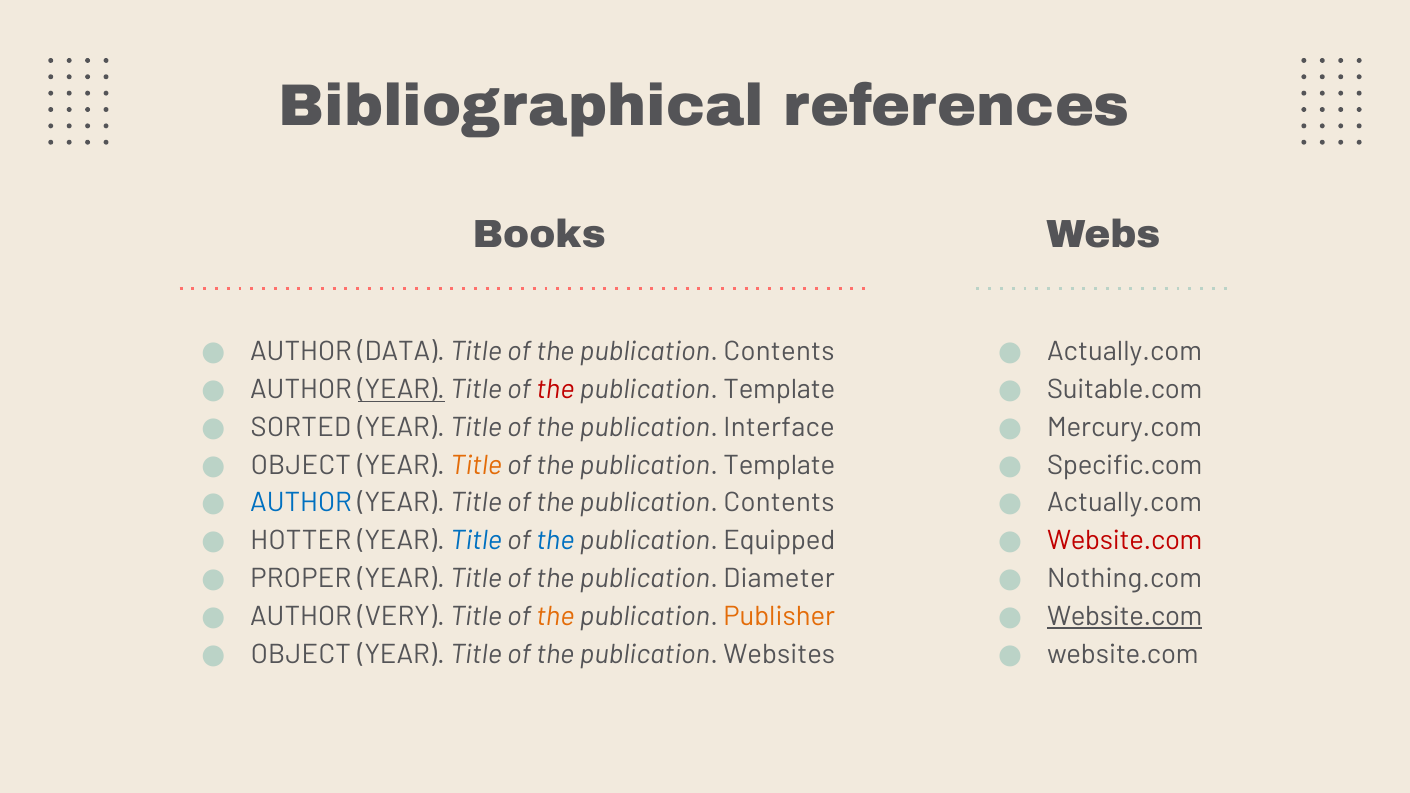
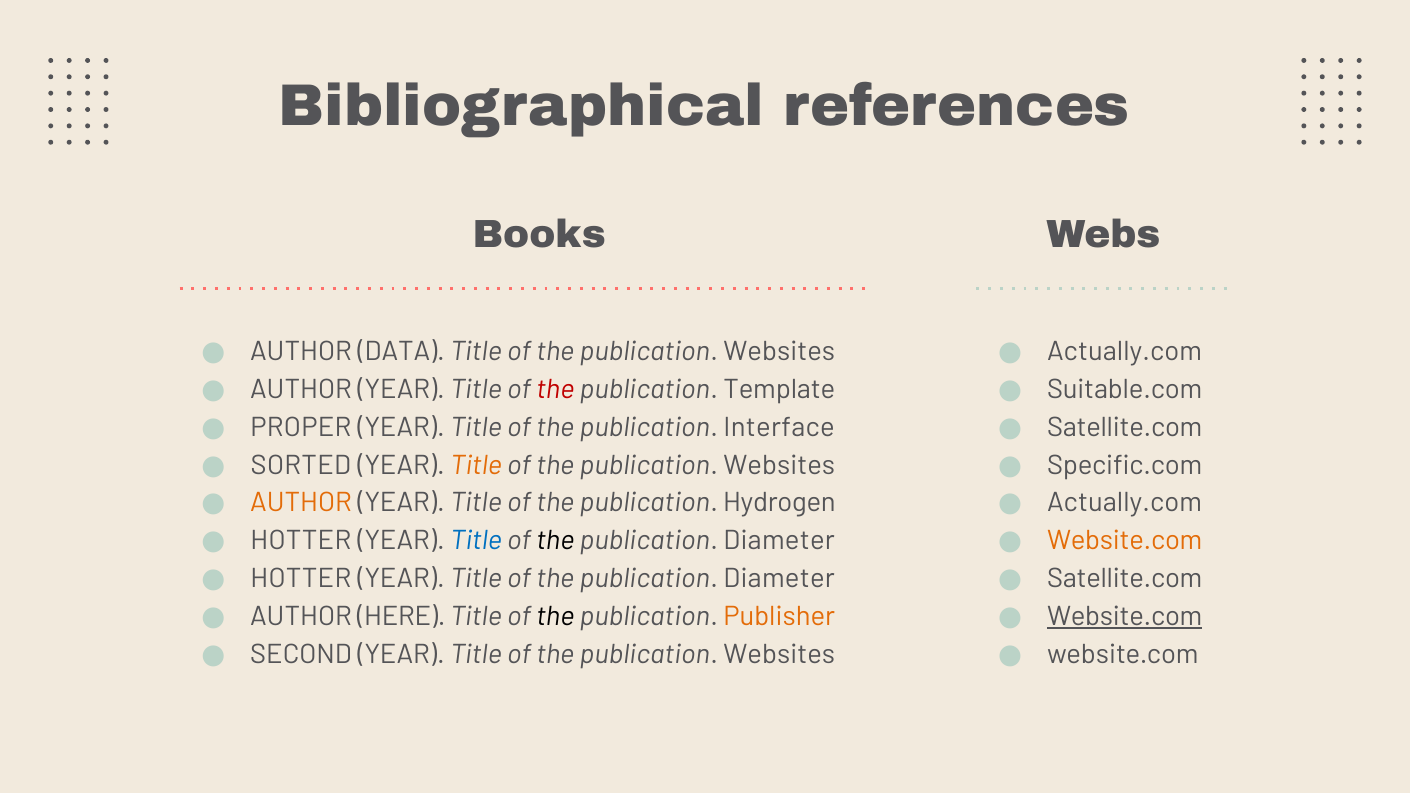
Contents at (779, 352): Contents -> Websites
YEAR at (401, 390) underline: present -> none
SORTED: SORTED -> PROPER
Mercury.com at (1125, 427): Mercury.com -> Satellite.com
OBJECT at (301, 465): OBJECT -> SORTED
Template at (779, 465): Template -> Websites
AUTHOR at (301, 503) colour: blue -> orange
Contents at (779, 503): Contents -> Hydrogen
the at (555, 541) colour: blue -> black
Equipped at (779, 541): Equipped -> Diameter
Website.com at (1125, 541) colour: red -> orange
PROPER at (301, 579): PROPER -> HOTTER
Nothing.com at (1125, 579): Nothing.com -> Satellite.com
VERY: VERY -> HERE
the at (555, 616) colour: orange -> black
OBJECT at (301, 654): OBJECT -> SECOND
